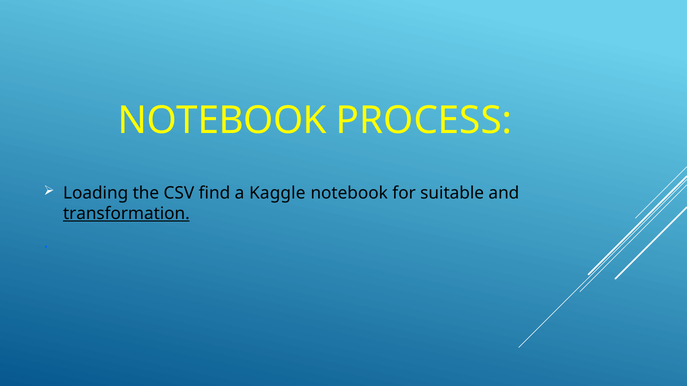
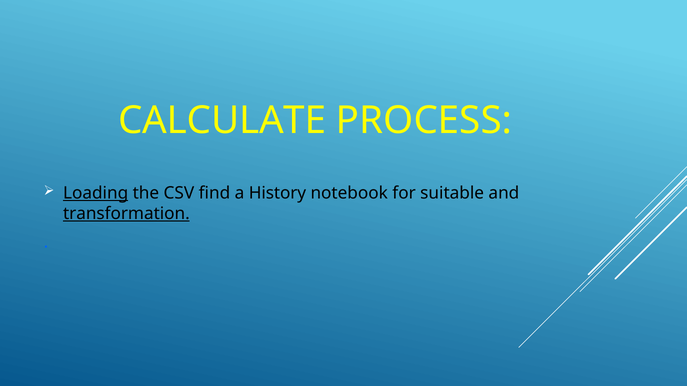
NOTEBOOK at (222, 121): NOTEBOOK -> CALCULATE
Loading underline: none -> present
Kaggle: Kaggle -> History
